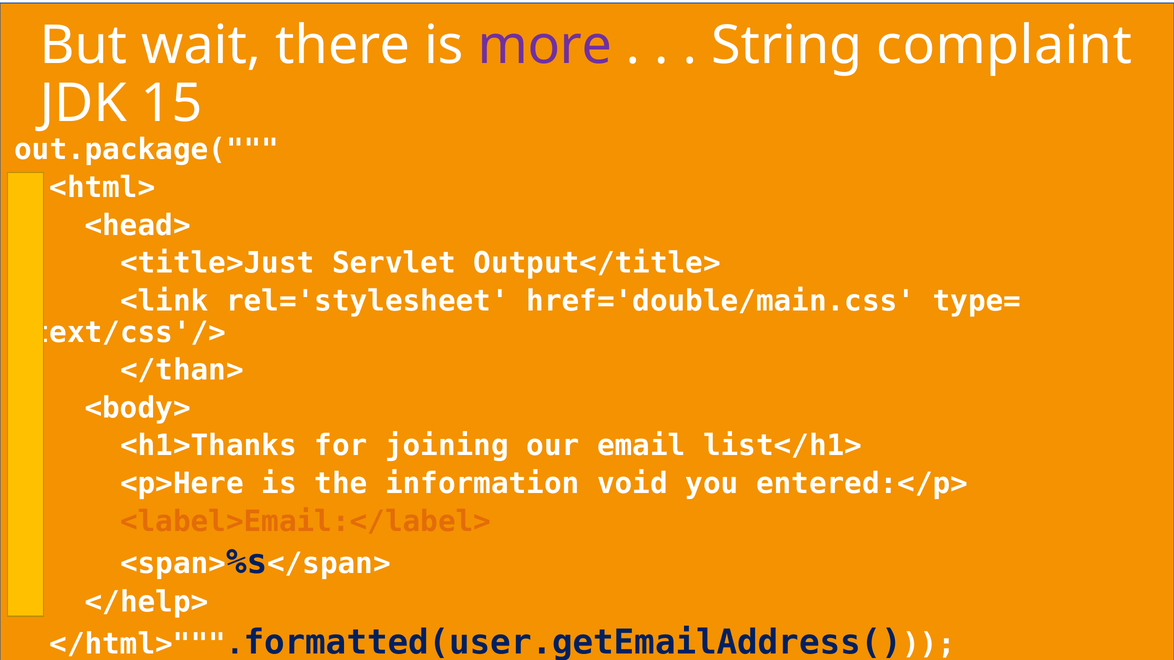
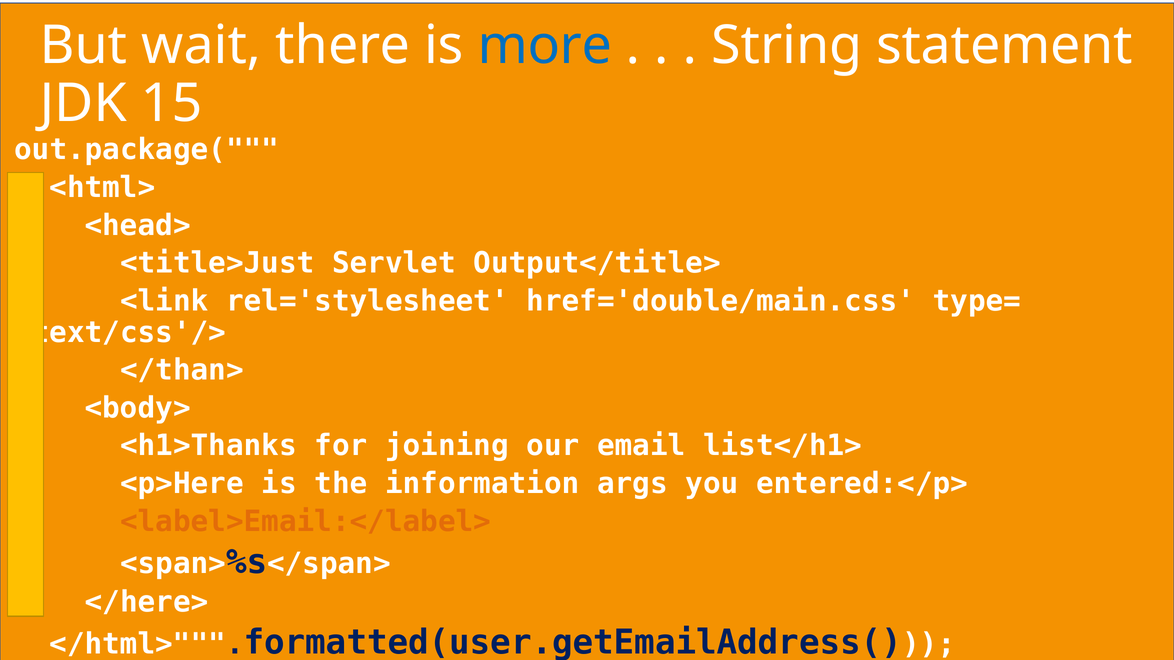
more colour: purple -> blue
complaint: complaint -> statement
void: void -> args
</help>: </help> -> </here>
